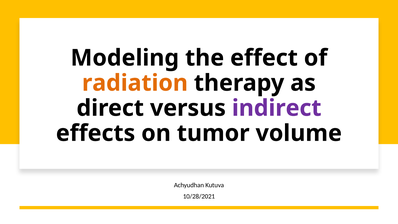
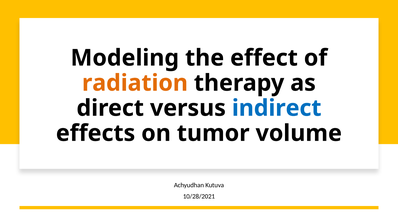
indirect colour: purple -> blue
